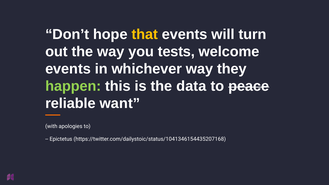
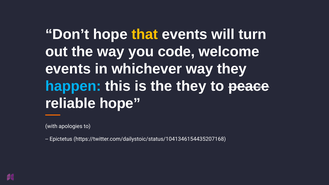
tests: tests -> code
happen colour: light green -> light blue
the data: data -> they
reliable want: want -> hope
